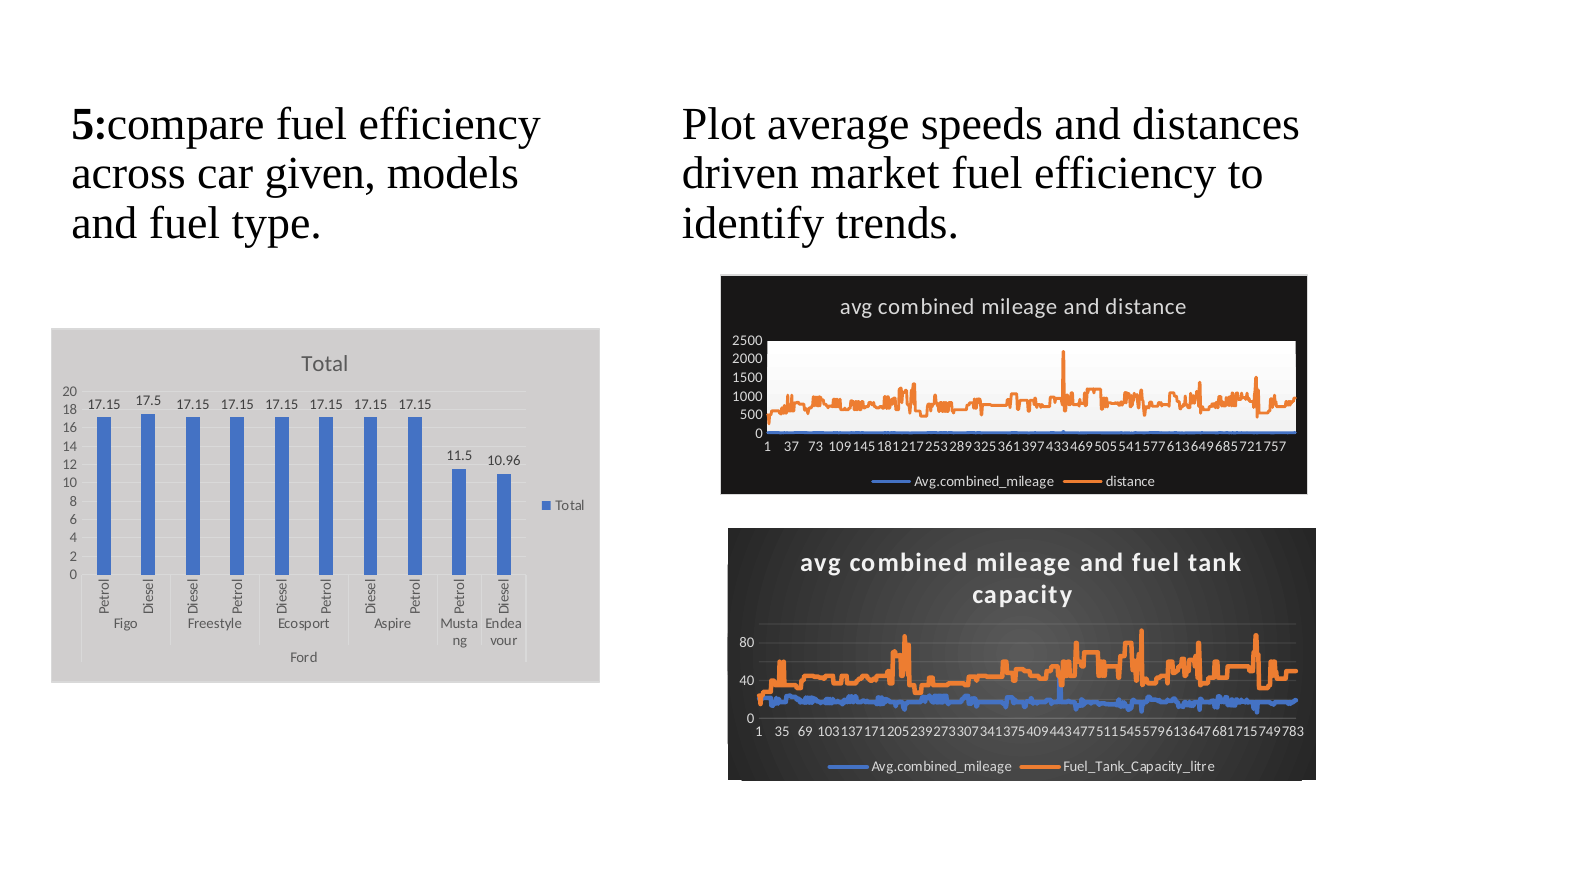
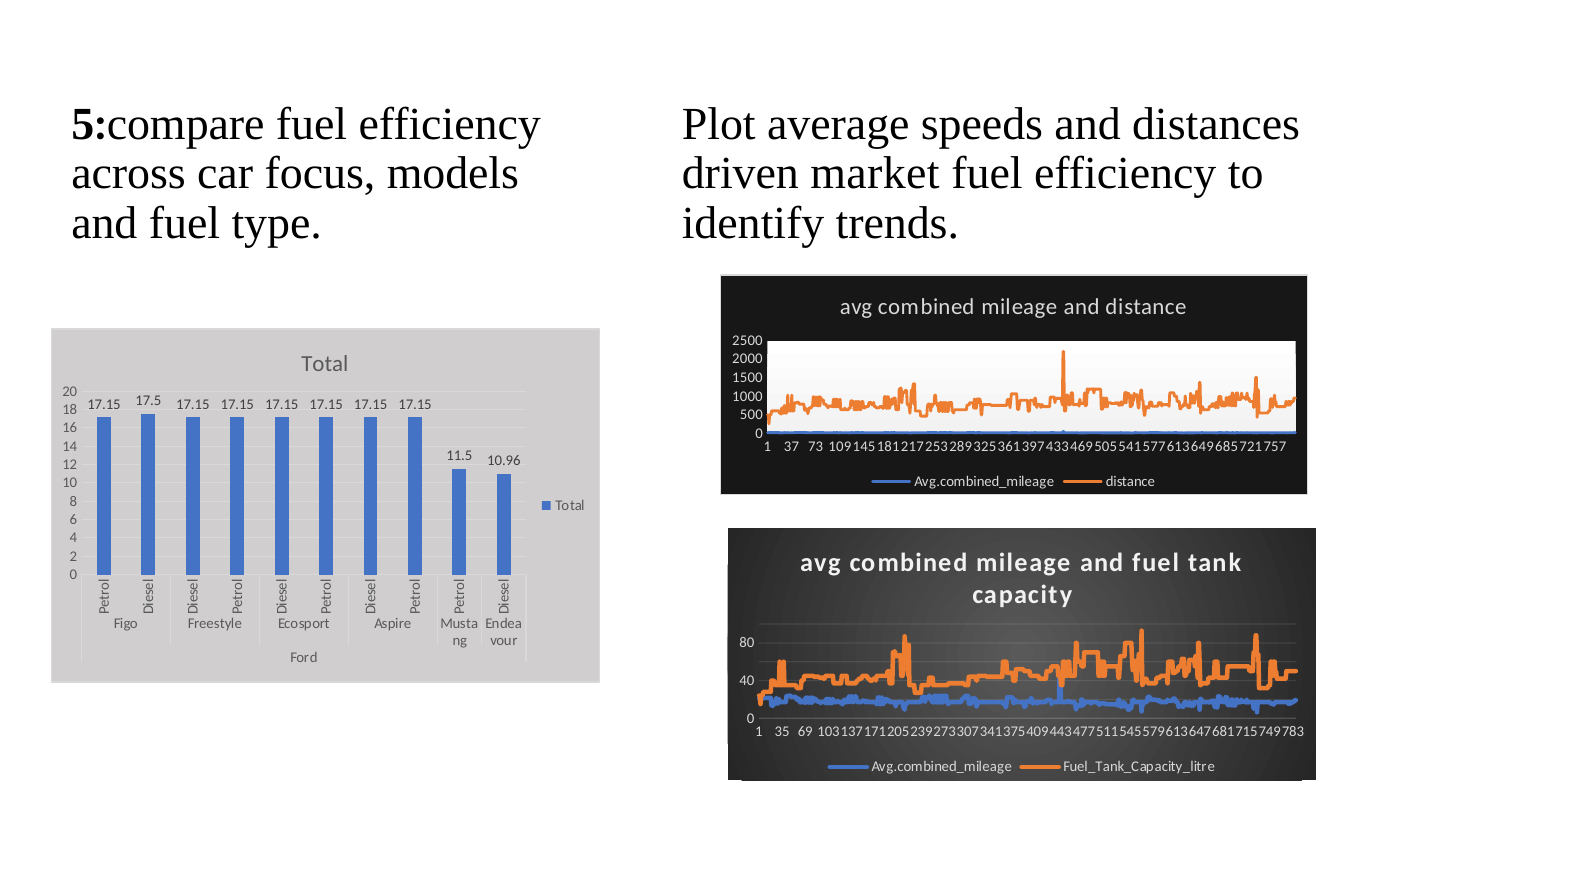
given: given -> focus
